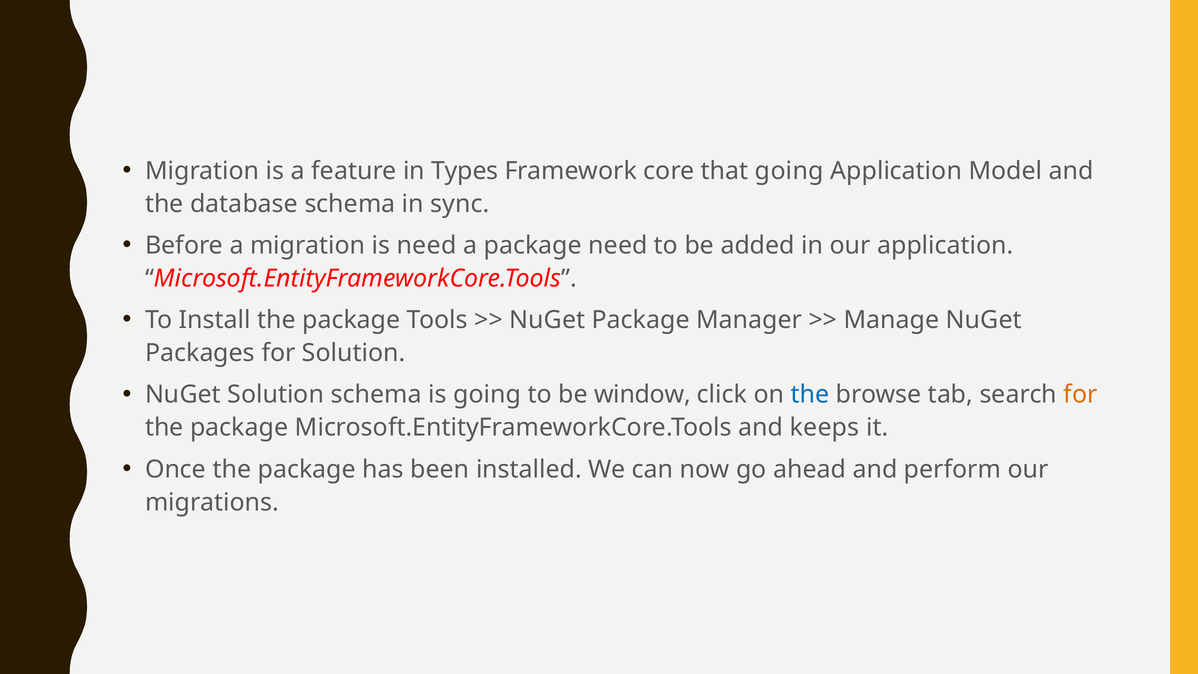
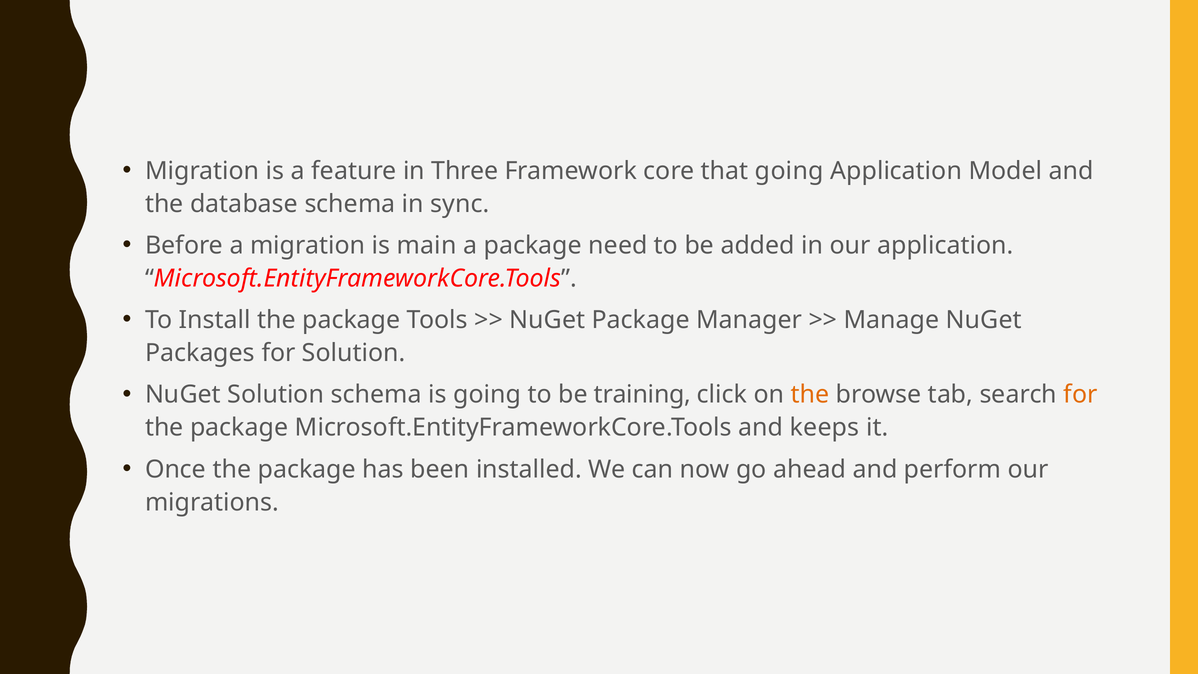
Types: Types -> Three
is need: need -> main
window: window -> training
the at (810, 395) colour: blue -> orange
